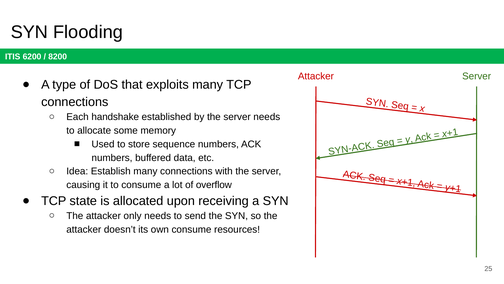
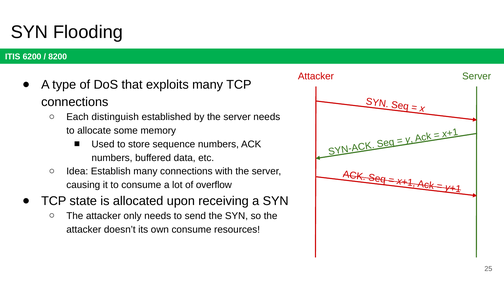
handshake: handshake -> distinguish
